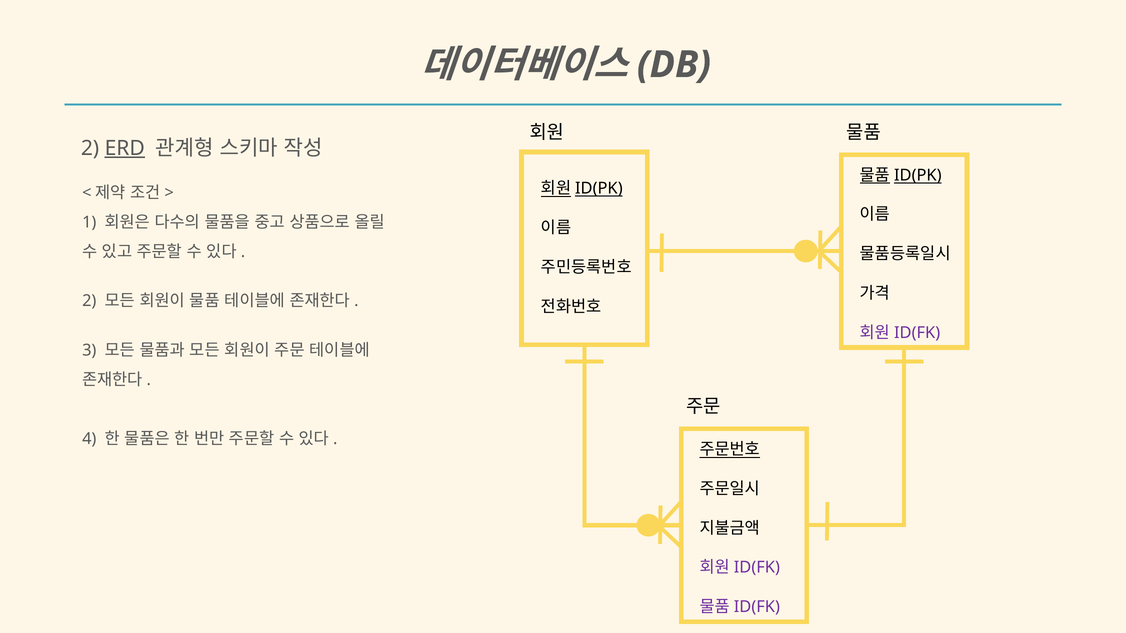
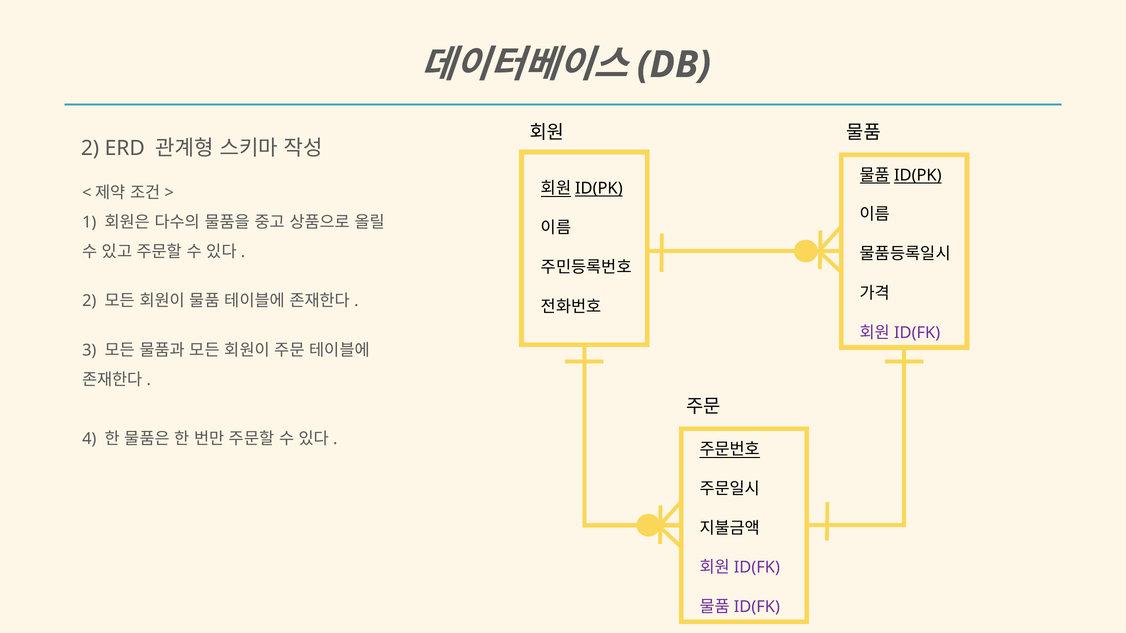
ERD underline: present -> none
